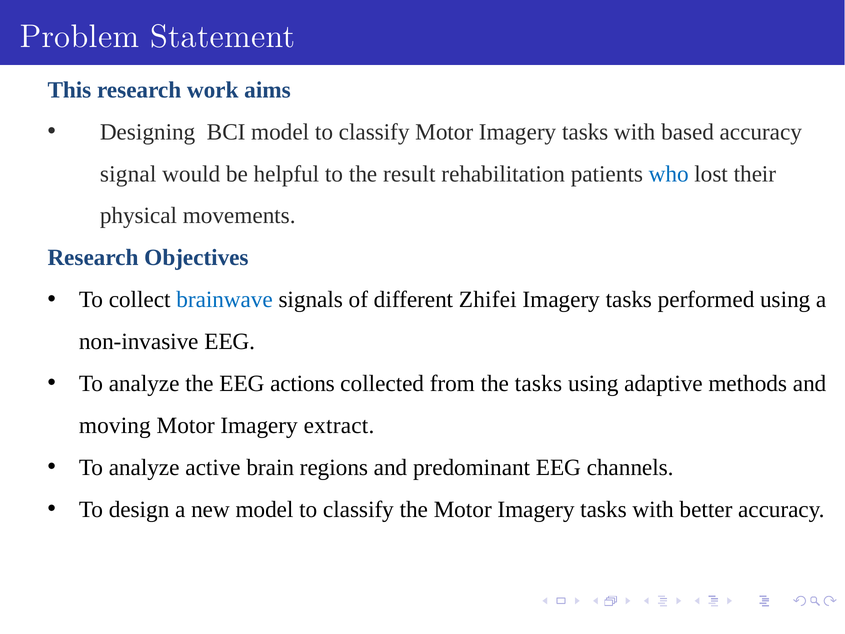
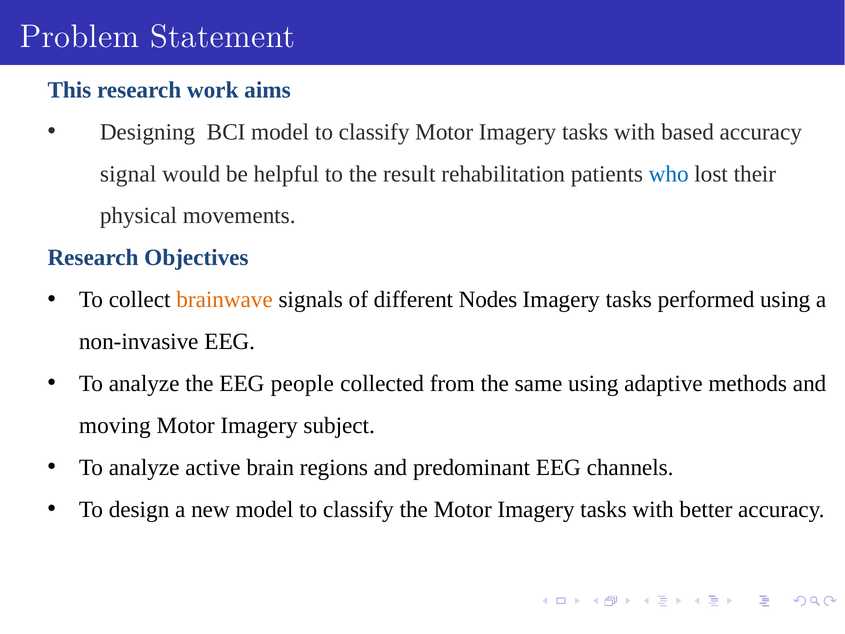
brainwave colour: blue -> orange
Zhifei: Zhifei -> Nodes
actions: actions -> people
the tasks: tasks -> same
extract: extract -> subject
